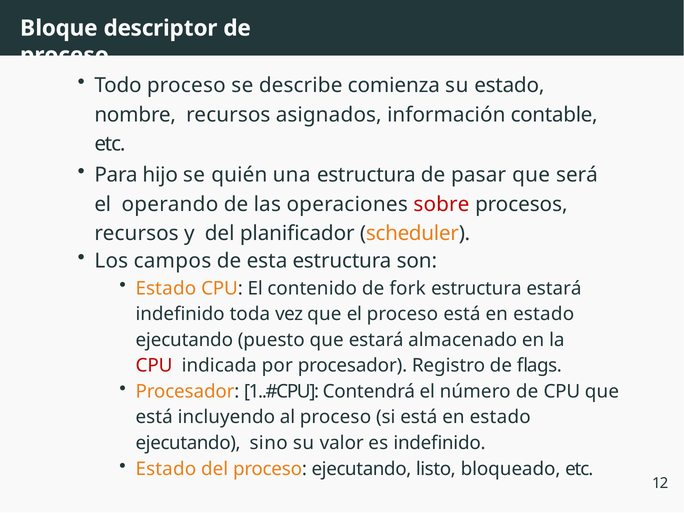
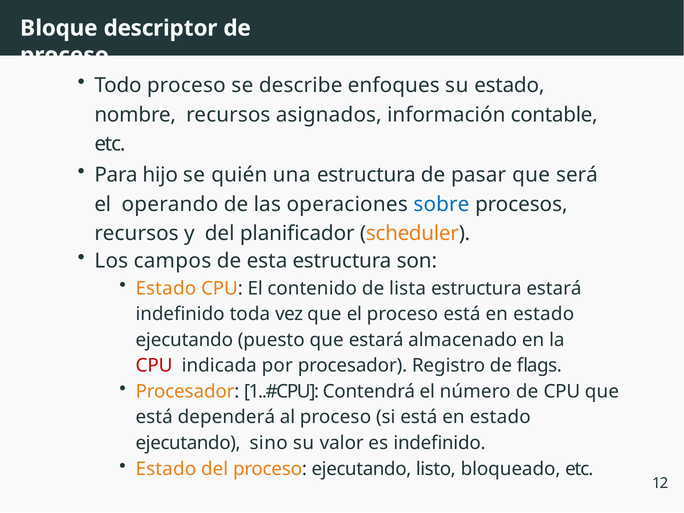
comienza: comienza -> enfoques
sobre colour: red -> blue
fork: fork -> lista
incluyendo: incluyendo -> dependerá
